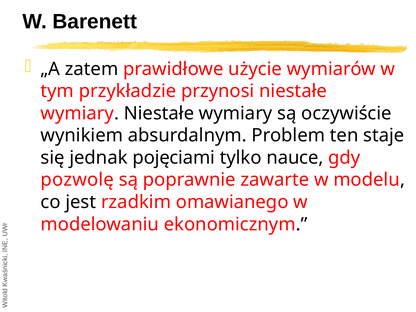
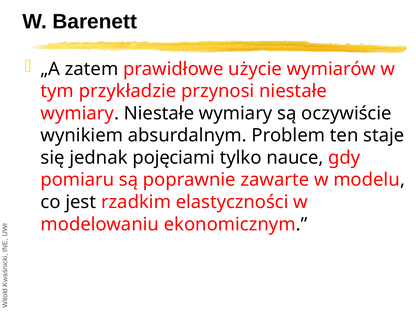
pozwolę: pozwolę -> pomiaru
omawianego: omawianego -> elastyczności
